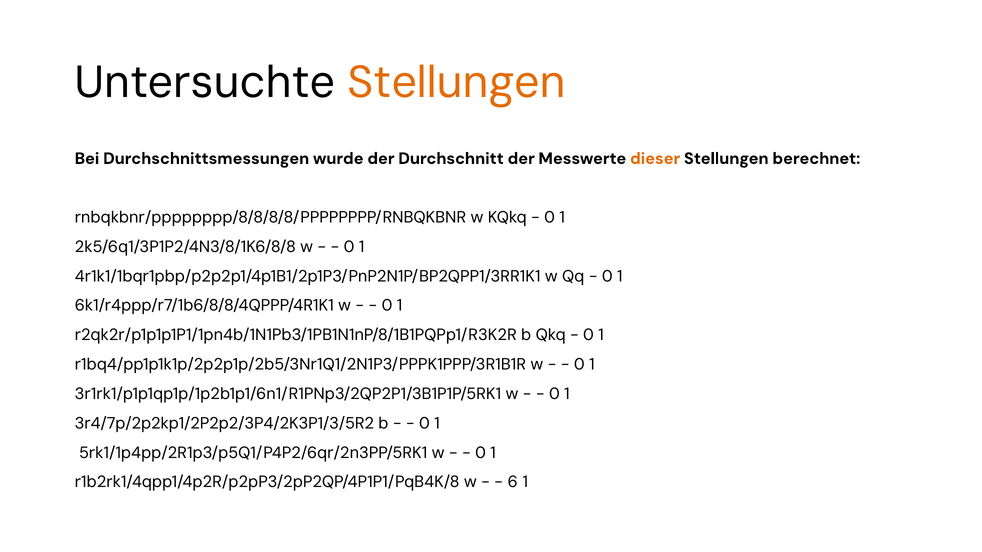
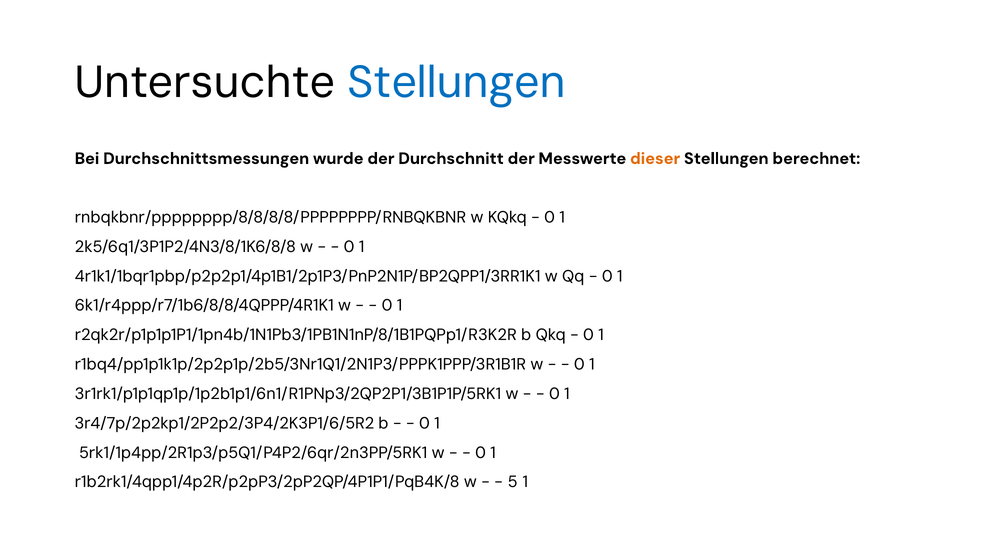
Stellungen at (456, 82) colour: orange -> blue
3r4/7p/2p2kp1/2P2p2/3P4/2K3P1/3/5R2: 3r4/7p/2p2kp1/2P2p2/3P4/2K3P1/3/5R2 -> 3r4/7p/2p2kp1/2P2p2/3P4/2K3P1/6/5R2
6: 6 -> 5
